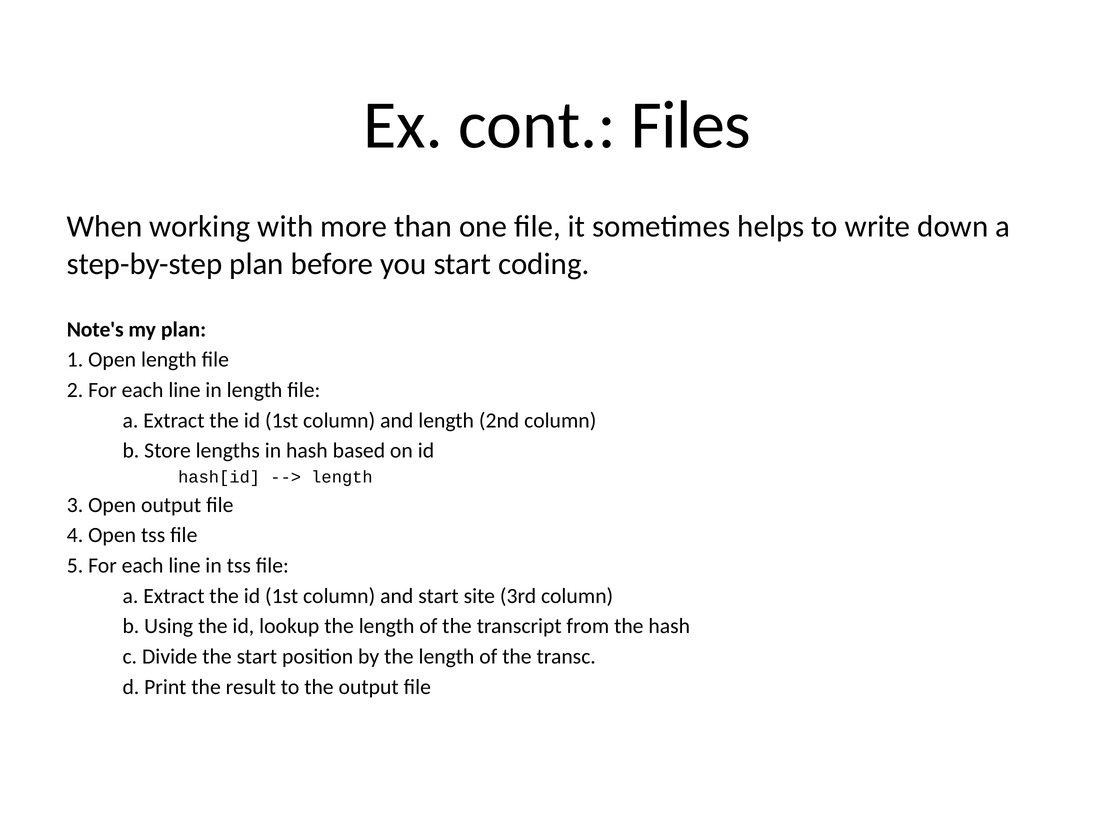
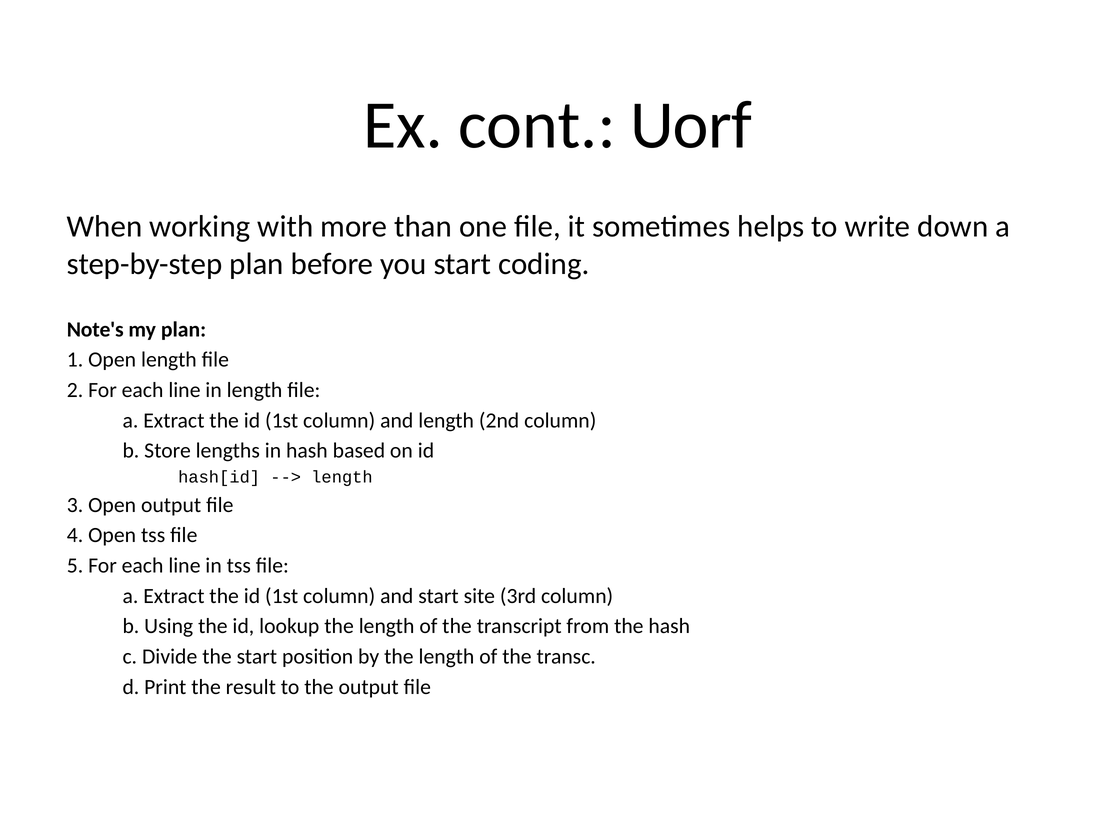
Files: Files -> Uorf
